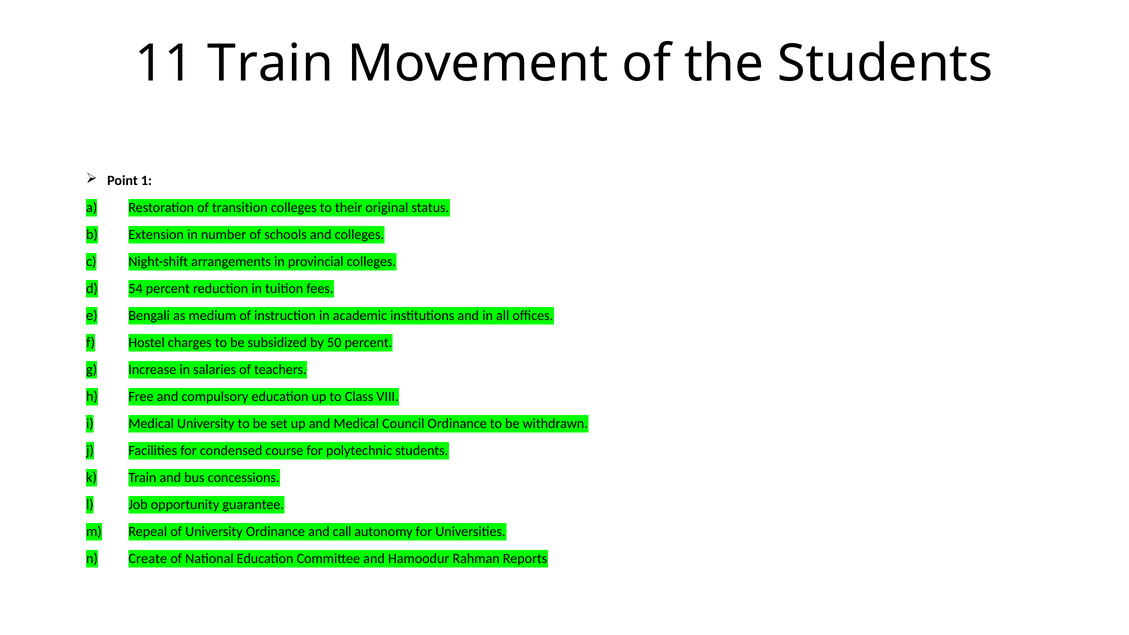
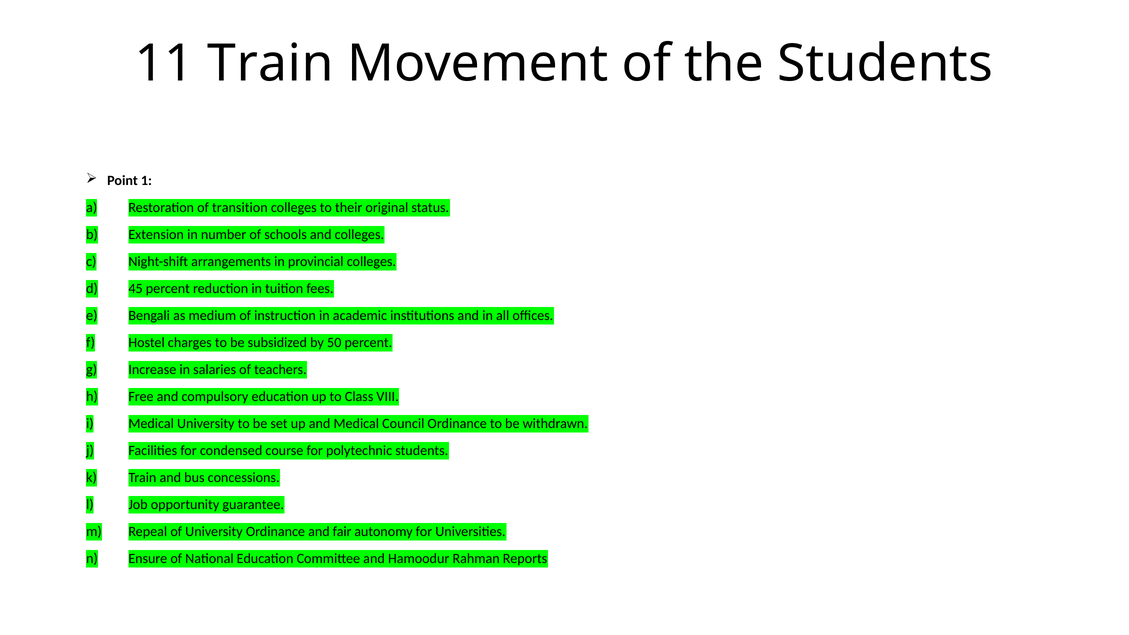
54: 54 -> 45
call: call -> fair
Create: Create -> Ensure
